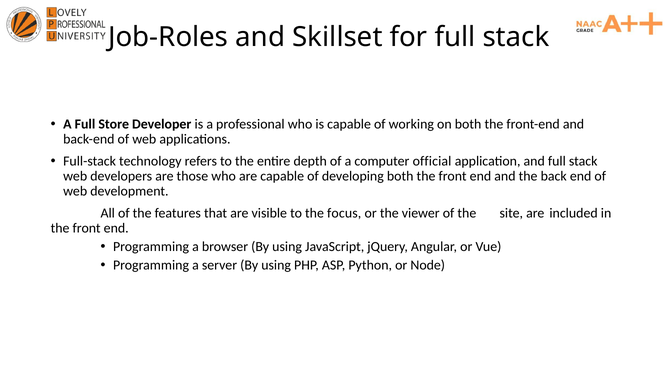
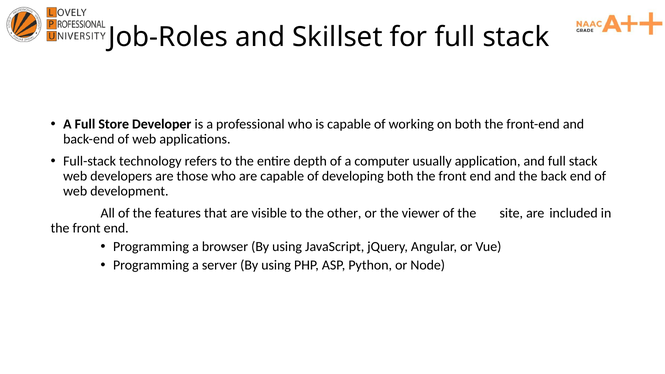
official: official -> usually
focus: focus -> other
